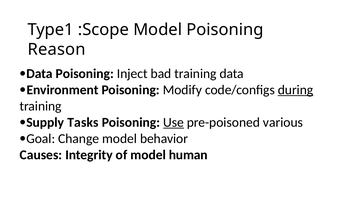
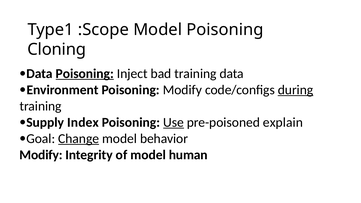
Reason: Reason -> Cloning
Poisoning at (85, 74) underline: none -> present
Tasks: Tasks -> Index
various: various -> explain
Change underline: none -> present
Causes at (41, 155): Causes -> Modify
